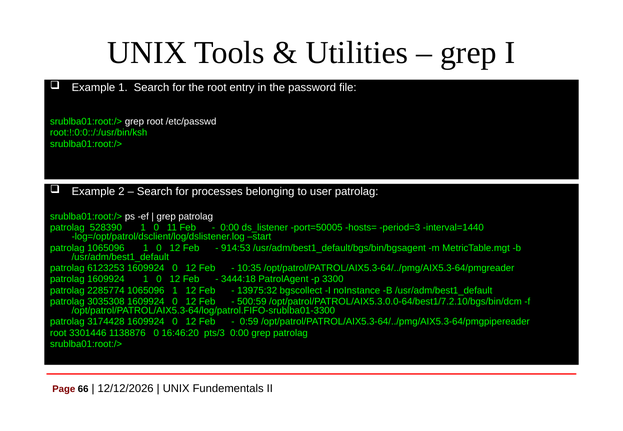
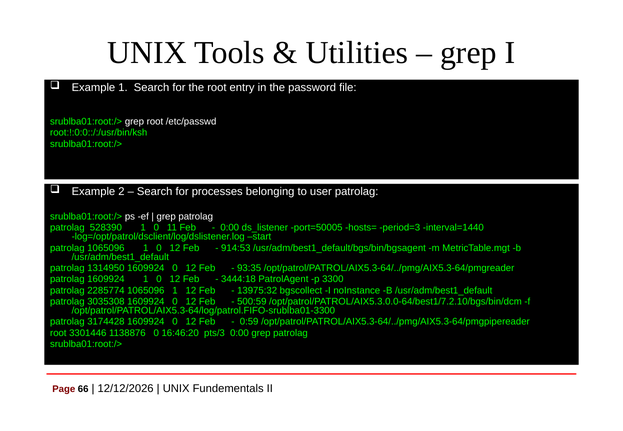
6123253: 6123253 -> 1314950
10:35: 10:35 -> 93:35
